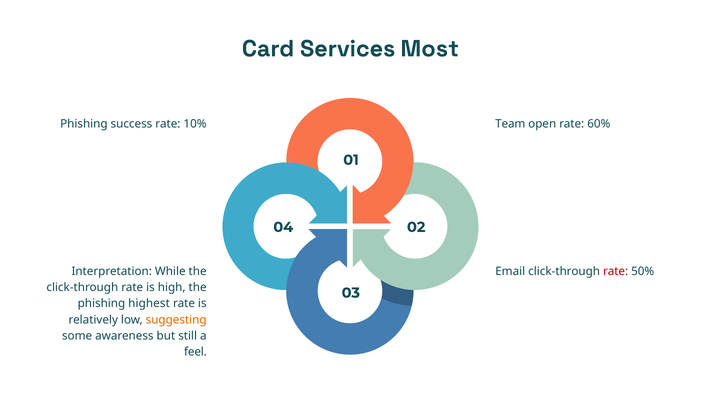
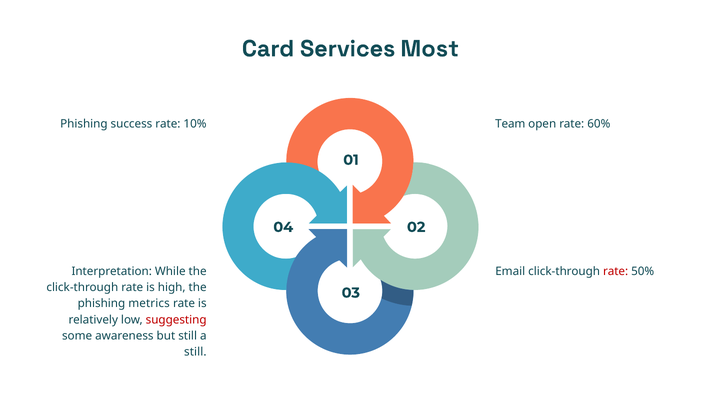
highest: highest -> metrics
suggesting colour: orange -> red
feel at (195, 352): feel -> still
